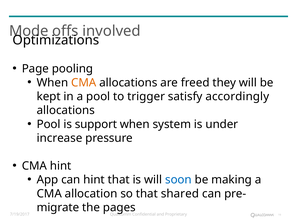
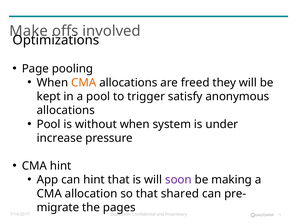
Mode: Mode -> Make
accordingly: accordingly -> anonymous
support: support -> without
soon colour: blue -> purple
